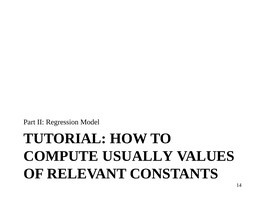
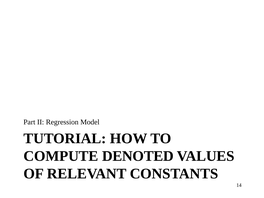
USUALLY: USUALLY -> DENOTED
